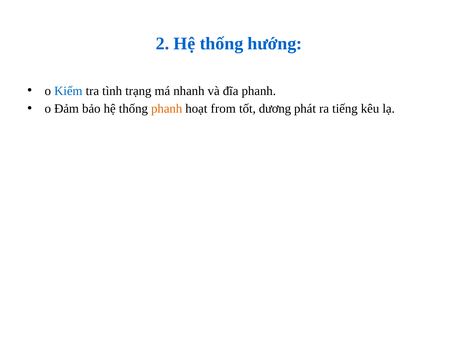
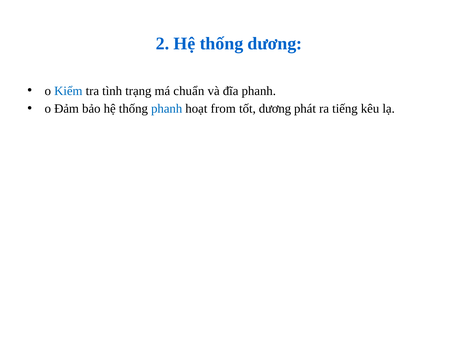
thống hướng: hướng -> dương
nhanh: nhanh -> chuẩn
phanh at (167, 109) colour: orange -> blue
